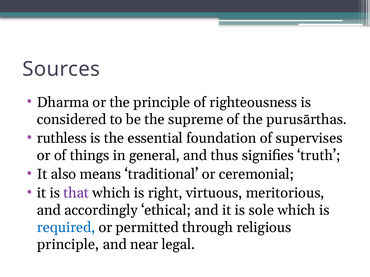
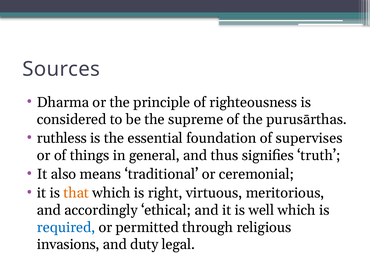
that colour: purple -> orange
sole: sole -> well
principle at (68, 245): principle -> invasions
near: near -> duty
